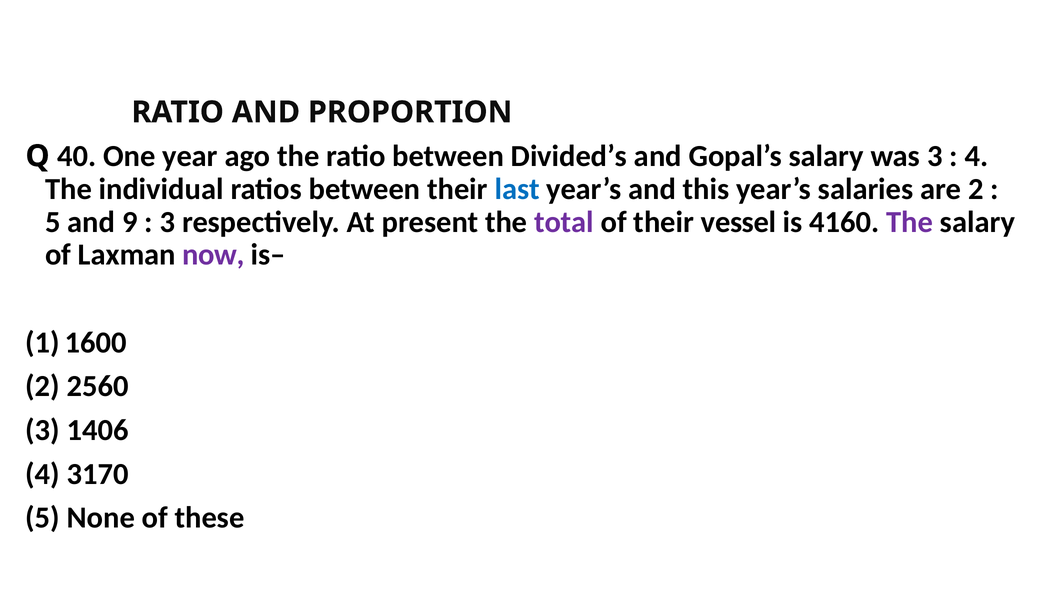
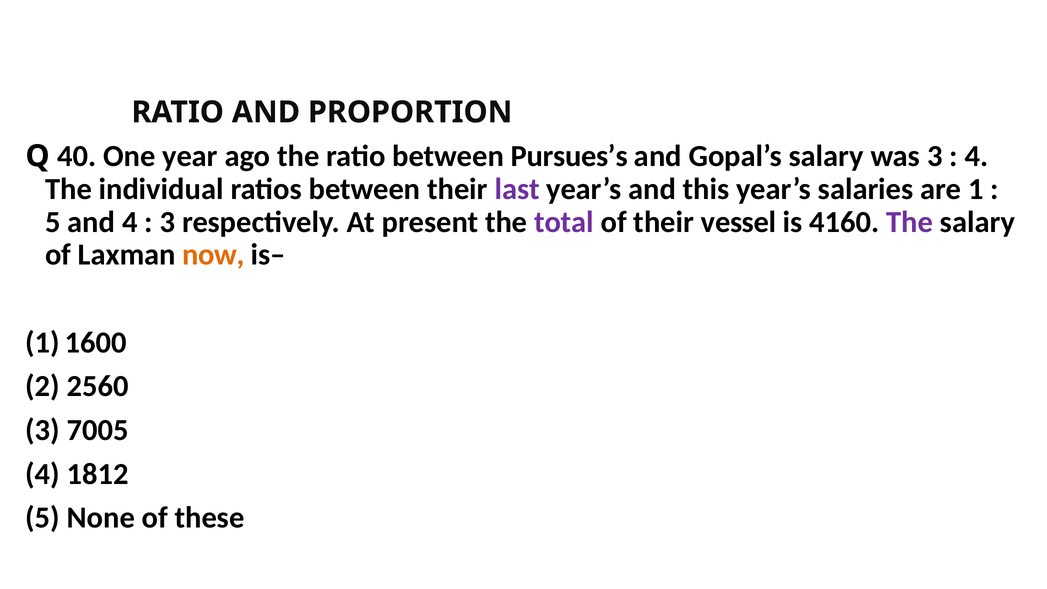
Divided’s: Divided’s -> Pursues’s
last colour: blue -> purple
are 2: 2 -> 1
and 9: 9 -> 4
now colour: purple -> orange
1406: 1406 -> 7005
3170: 3170 -> 1812
